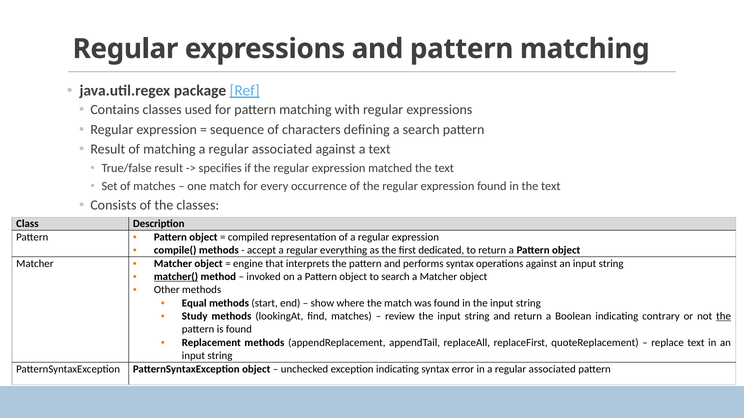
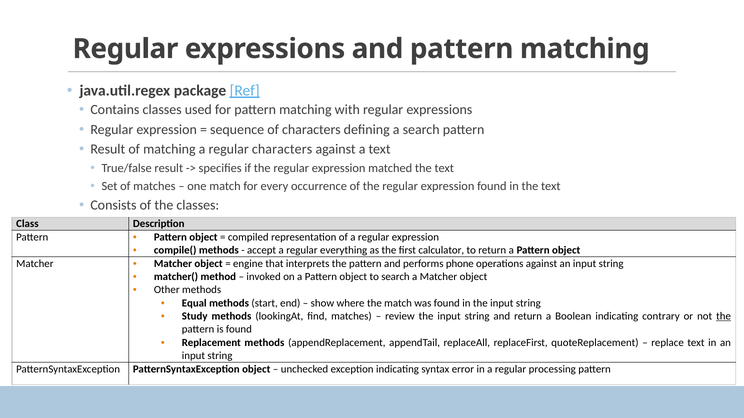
matching a regular associated: associated -> characters
dedicated: dedicated -> calculator
performs syntax: syntax -> phone
matcher( underline: present -> none
in a regular associated: associated -> processing
